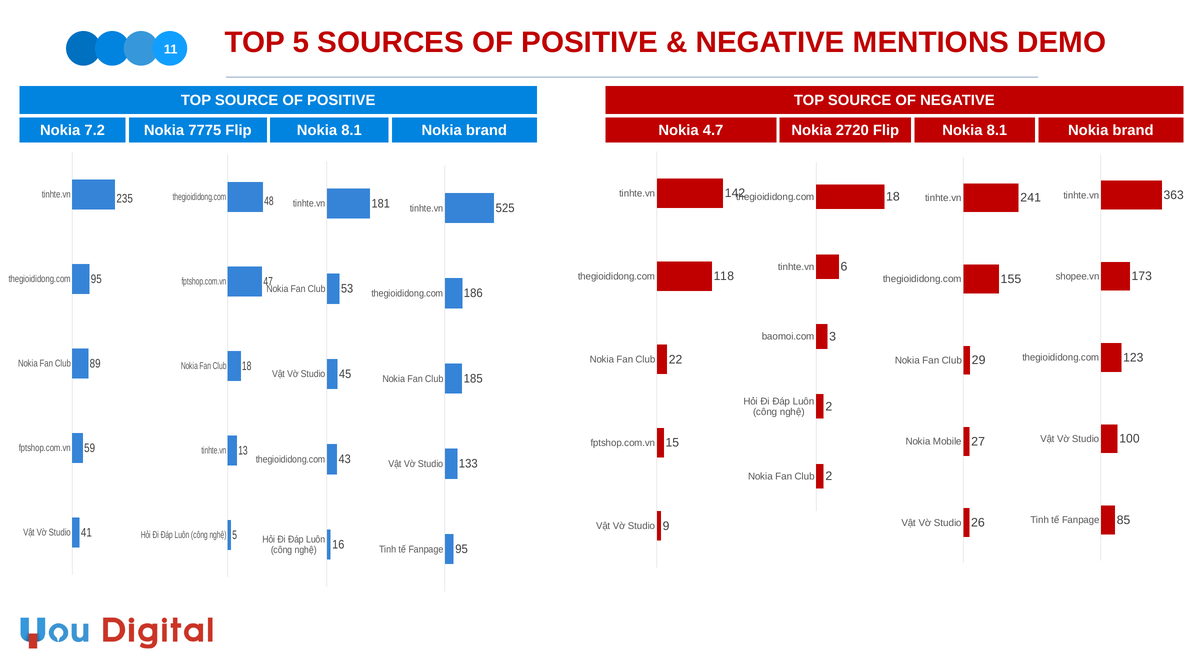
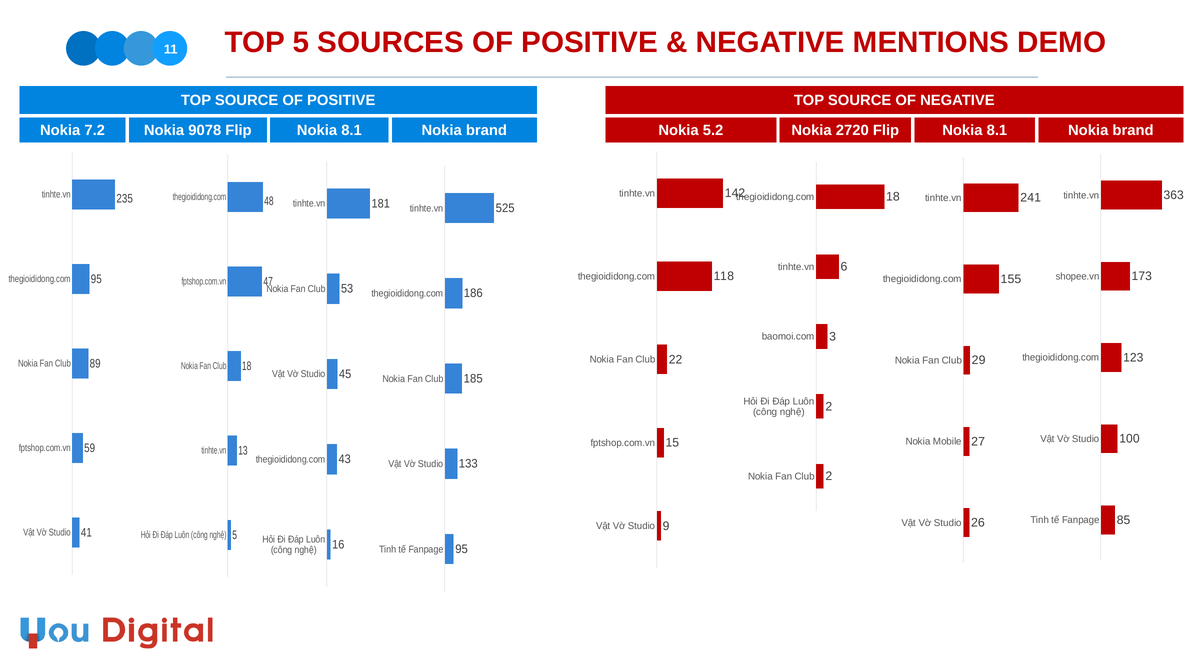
7775: 7775 -> 9078
4.7: 4.7 -> 5.2
